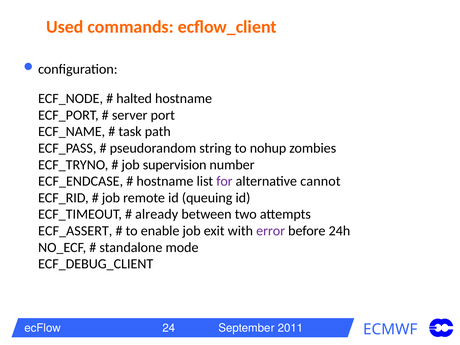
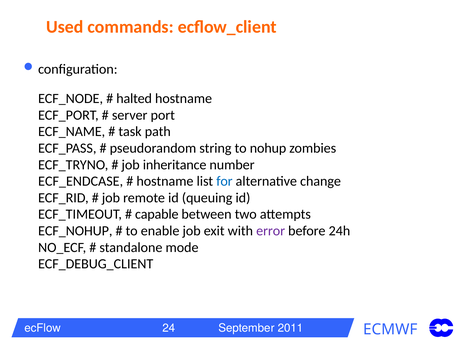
supervision: supervision -> inheritance
for colour: purple -> blue
cannot: cannot -> change
already: already -> capable
ECF_ASSERT: ECF_ASSERT -> ECF_NOHUP
